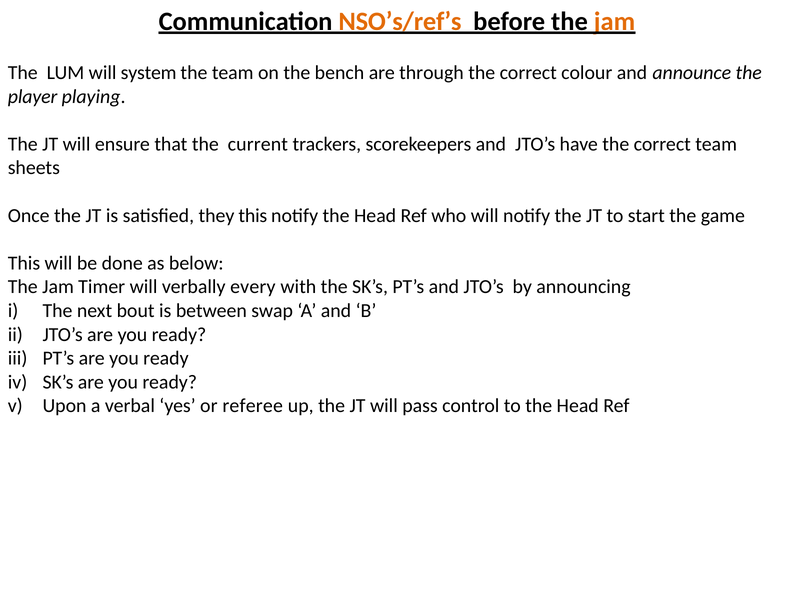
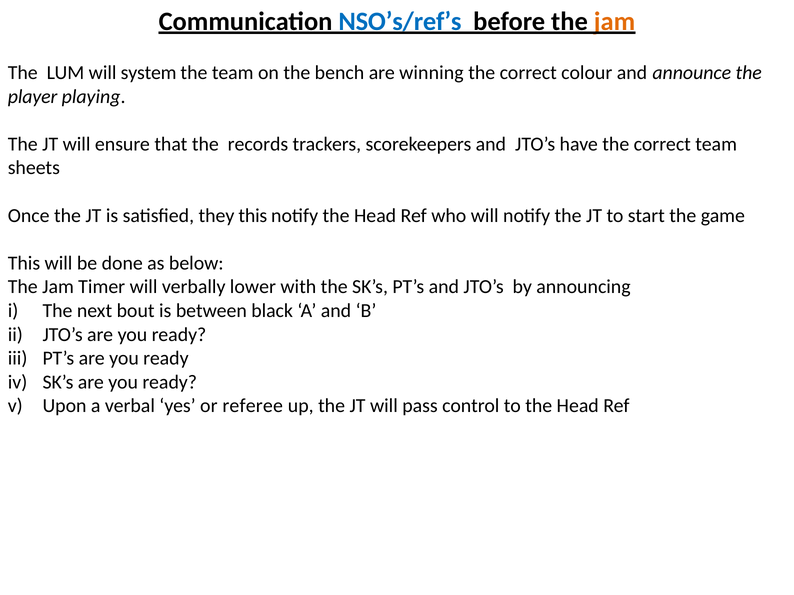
NSO’s/ref’s colour: orange -> blue
through: through -> winning
current: current -> records
every: every -> lower
swap: swap -> black
